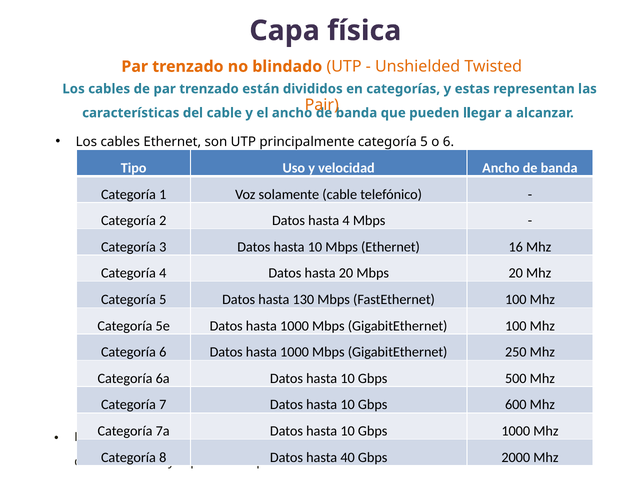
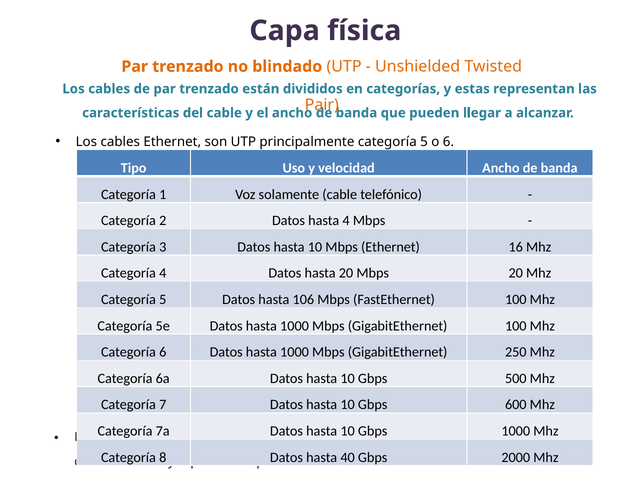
130: 130 -> 106
